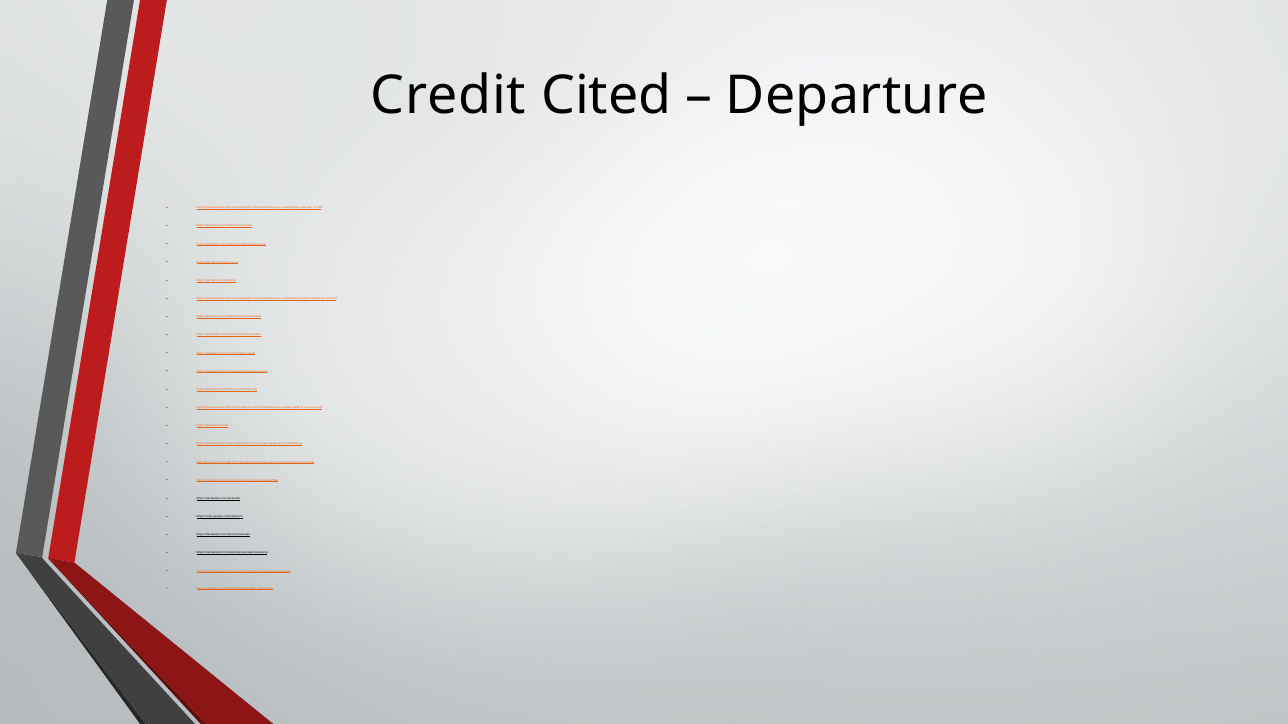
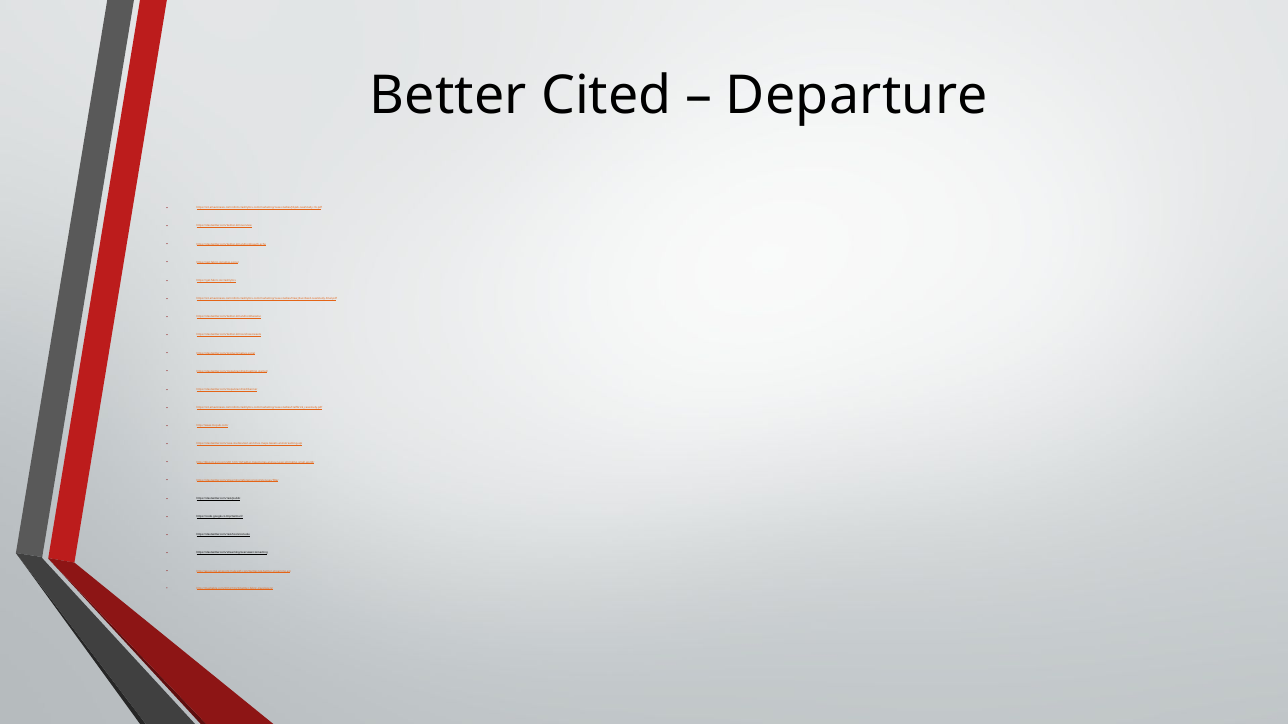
Credit: Credit -> Better
